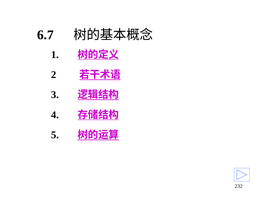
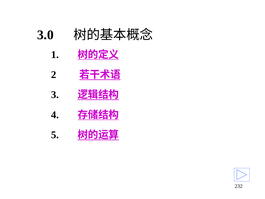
6.7: 6.7 -> 3.0
